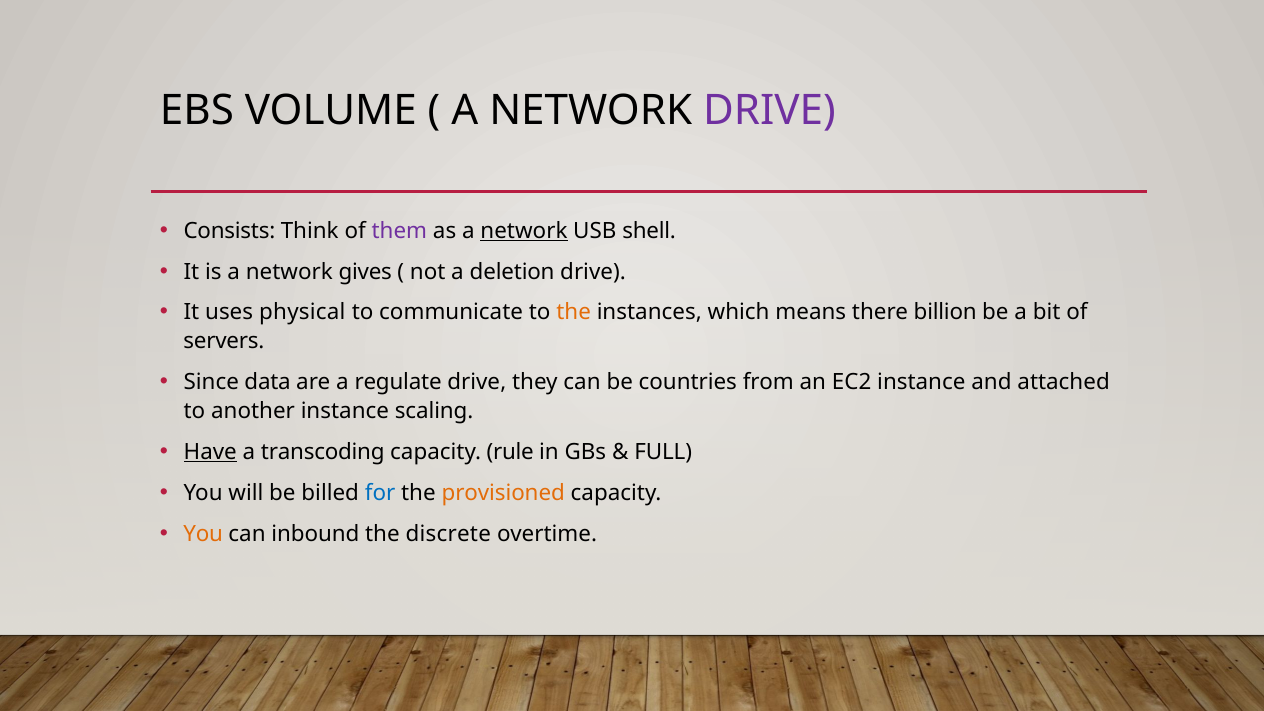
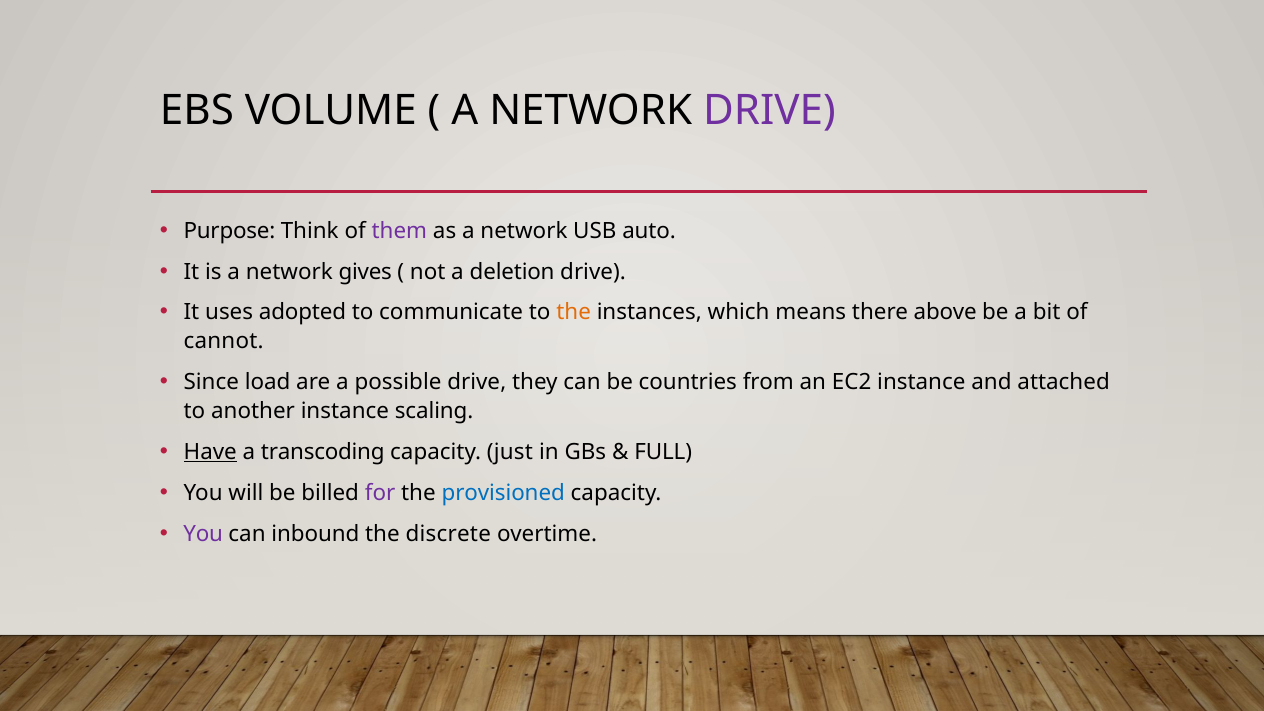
Consists: Consists -> Purpose
network at (524, 231) underline: present -> none
shell: shell -> auto
physical: physical -> adopted
billion: billion -> above
servers: servers -> cannot
data: data -> load
regulate: regulate -> possible
rule: rule -> just
for colour: blue -> purple
provisioned colour: orange -> blue
You at (203, 534) colour: orange -> purple
